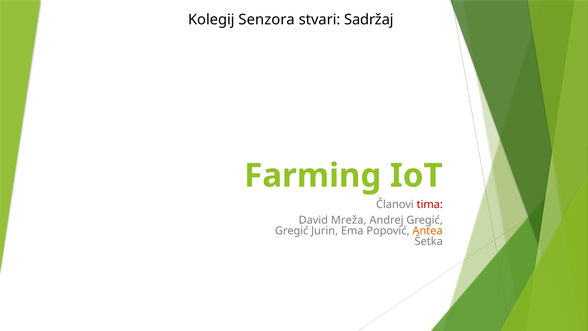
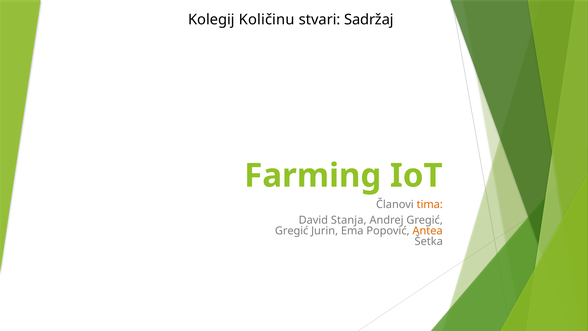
Senzora: Senzora -> Količinu
tima colour: red -> orange
Mreža: Mreža -> Stanja
